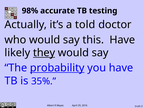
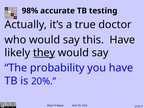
told: told -> true
probability underline: present -> none
35%: 35% -> 20%
